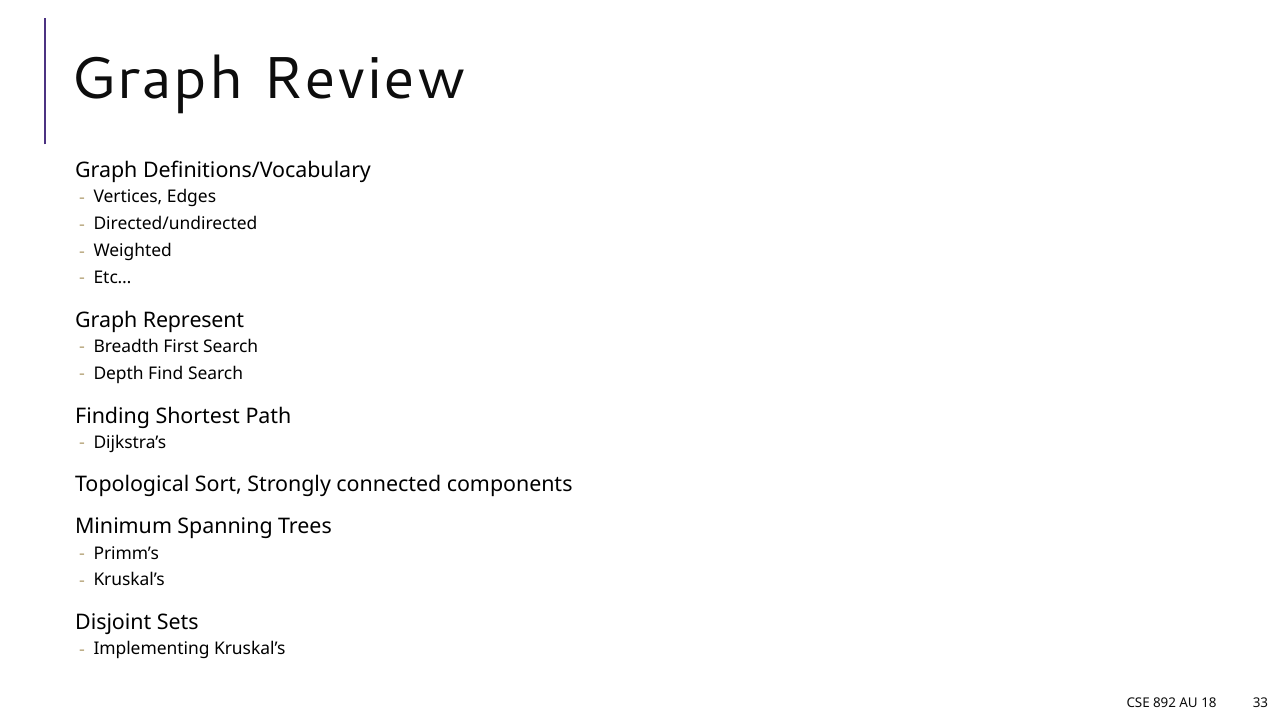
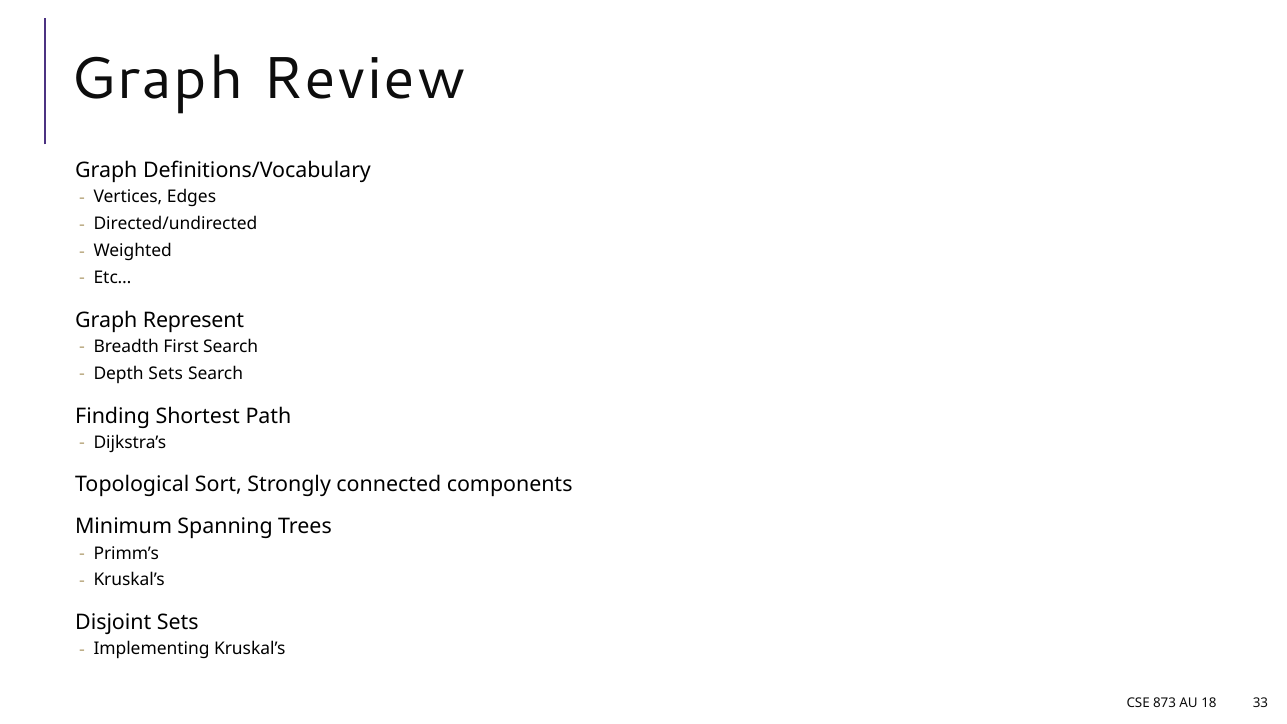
Depth Find: Find -> Sets
892: 892 -> 873
